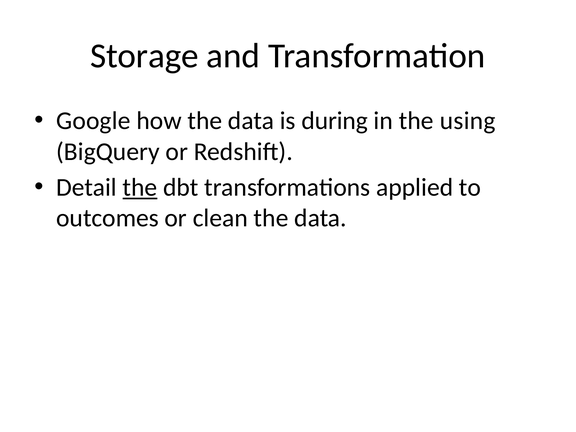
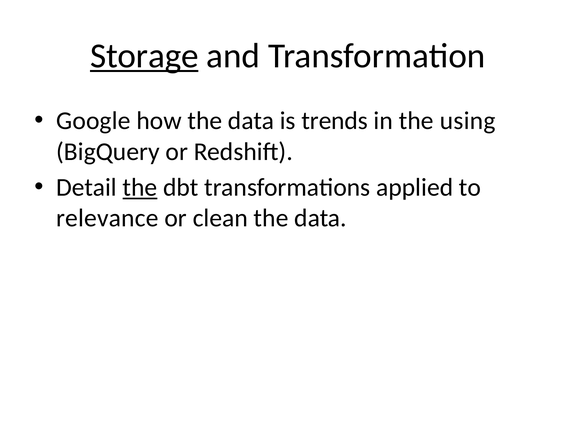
Storage underline: none -> present
during: during -> trends
outcomes: outcomes -> relevance
